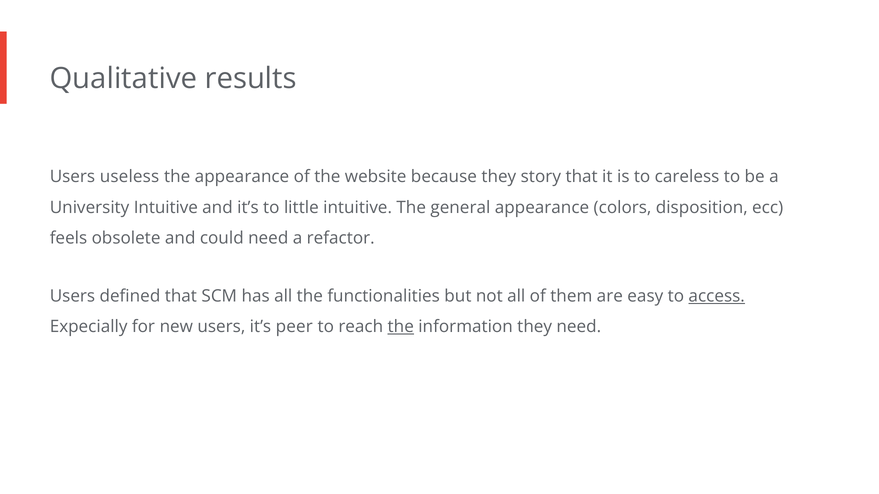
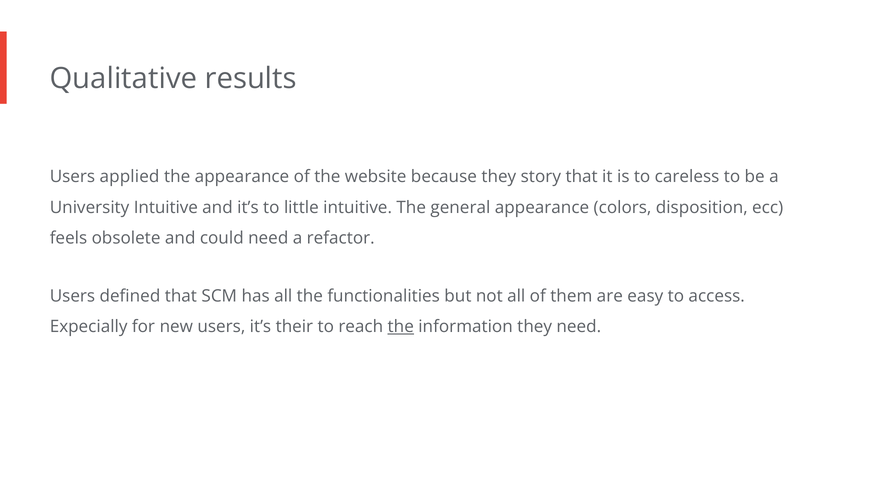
useless: useless -> applied
access underline: present -> none
peer: peer -> their
